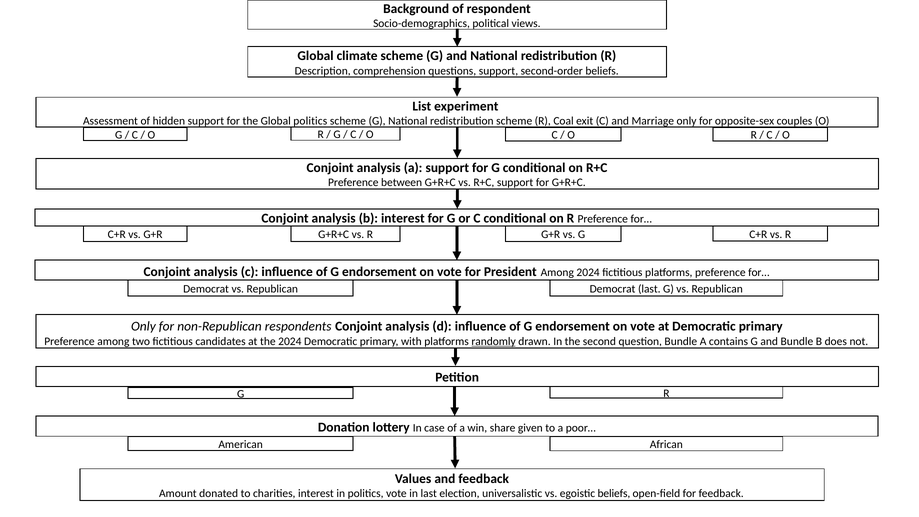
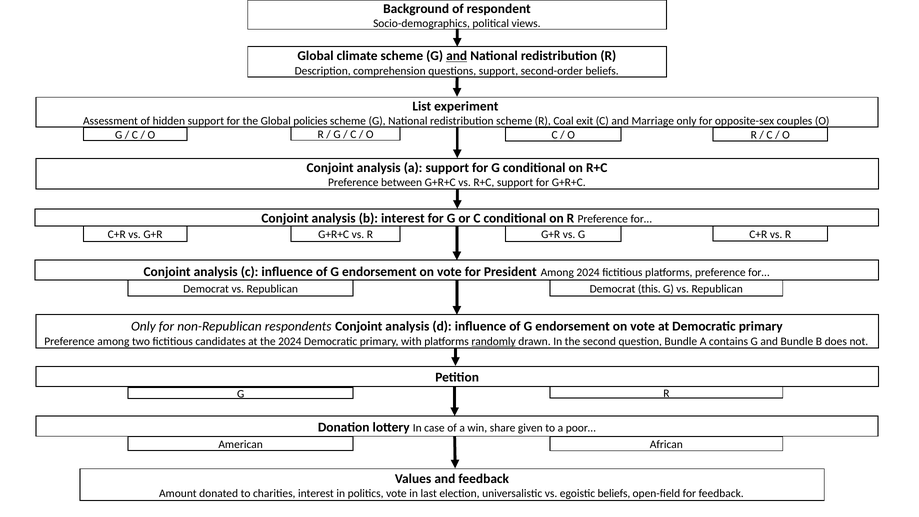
and at (457, 56) underline: none -> present
Global politics: politics -> policies
Democrat last: last -> this
